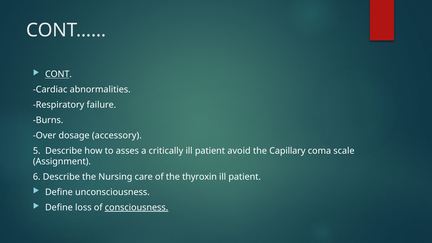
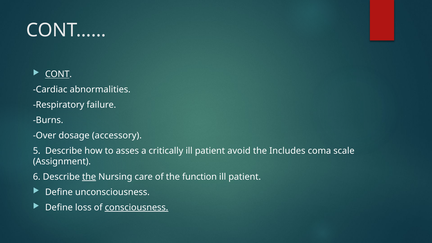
Capillary: Capillary -> Includes
the at (89, 177) underline: none -> present
thyroxin: thyroxin -> function
